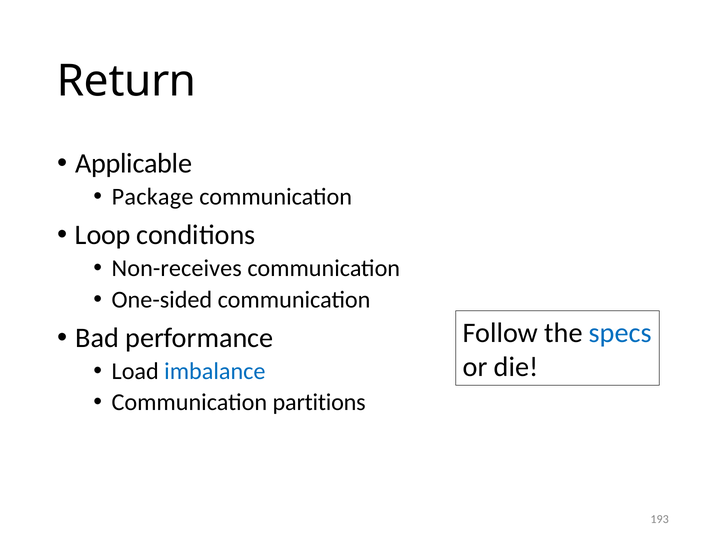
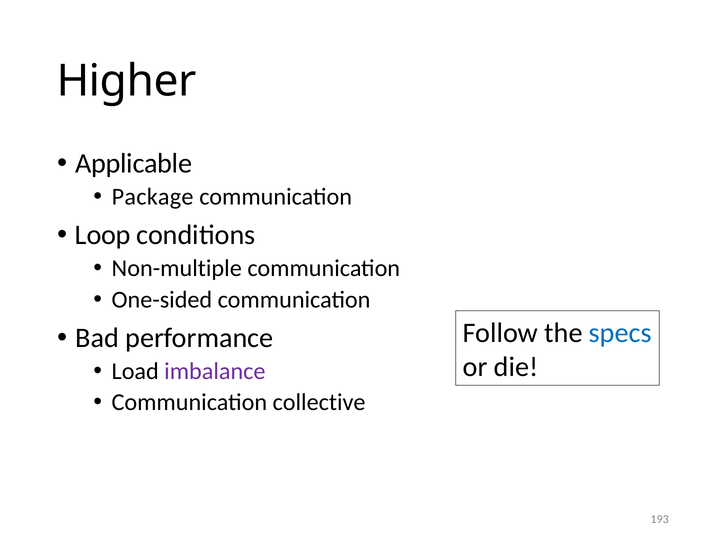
Return: Return -> Higher
Non-receives: Non-receives -> Non-multiple
imbalance colour: blue -> purple
partitions: partitions -> collective
